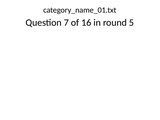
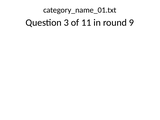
7: 7 -> 3
16: 16 -> 11
5: 5 -> 9
